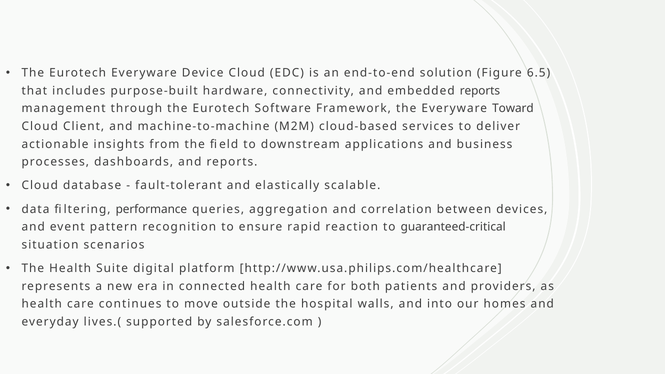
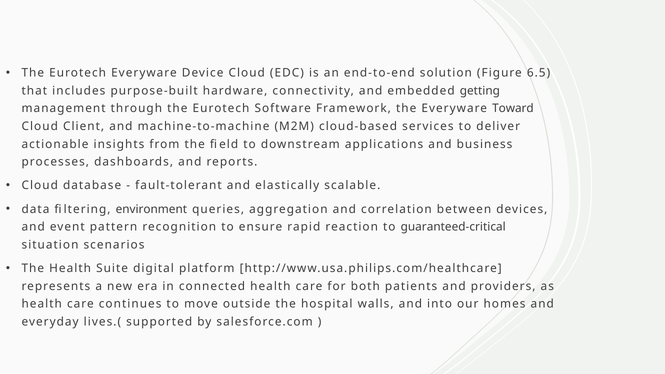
embedded reports: reports -> getting
performance: performance -> environment
